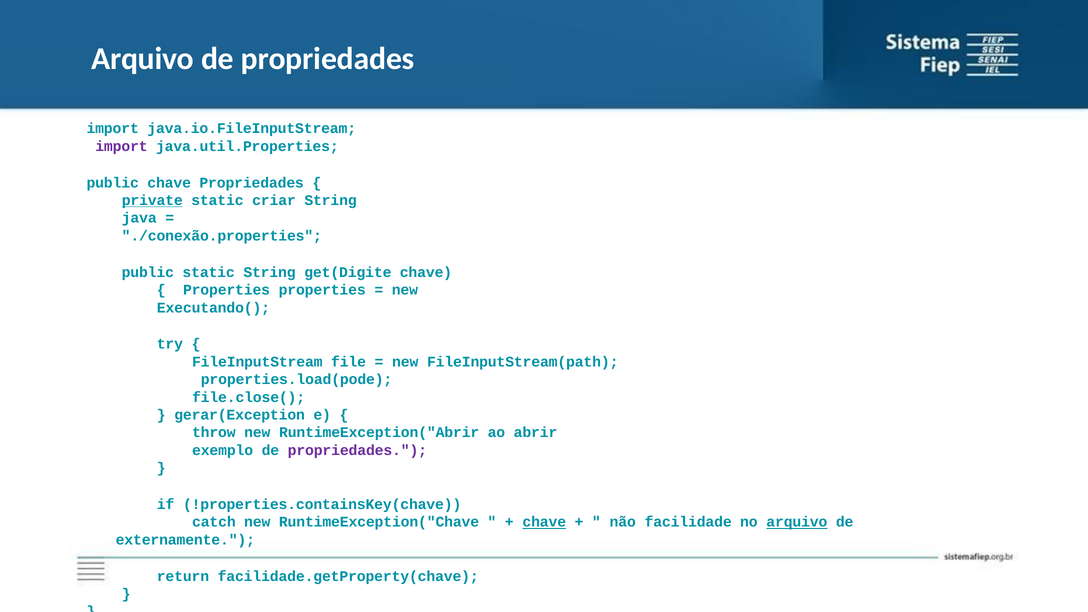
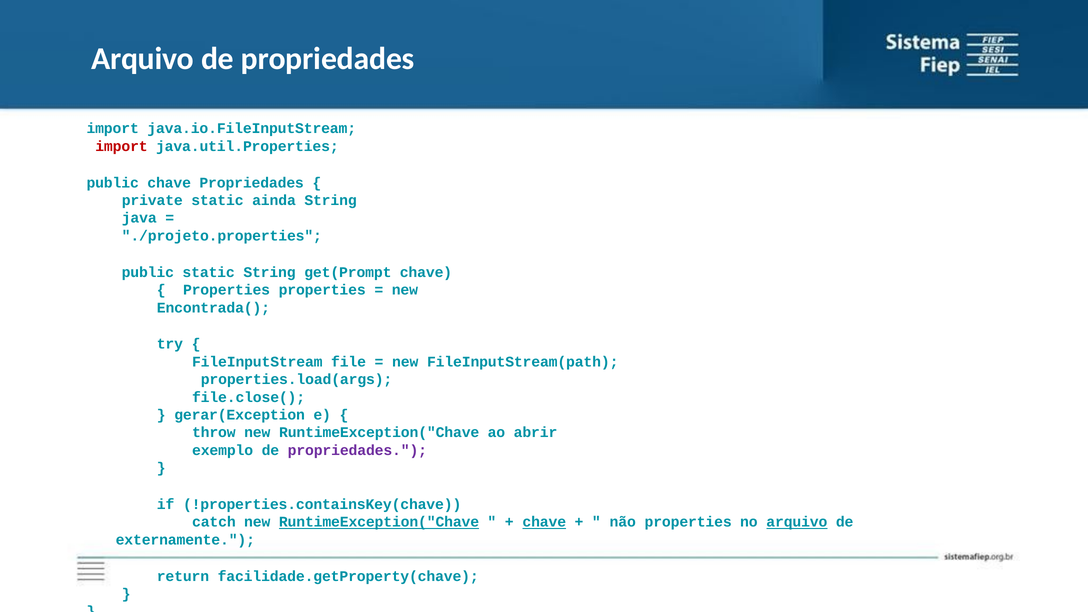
import at (121, 146) colour: purple -> red
private underline: present -> none
criar: criar -> ainda
./conexão.properties: ./conexão.properties -> ./projeto.properties
get(Digite: get(Digite -> get(Prompt
Executando(: Executando( -> Encontrada(
properties.load(pode: properties.load(pode -> properties.load(args
throw new RuntimeException("Abrir: RuntimeException("Abrir -> RuntimeException("Chave
RuntimeException("Chave at (379, 522) underline: none -> present
não facilidade: facilidade -> properties
